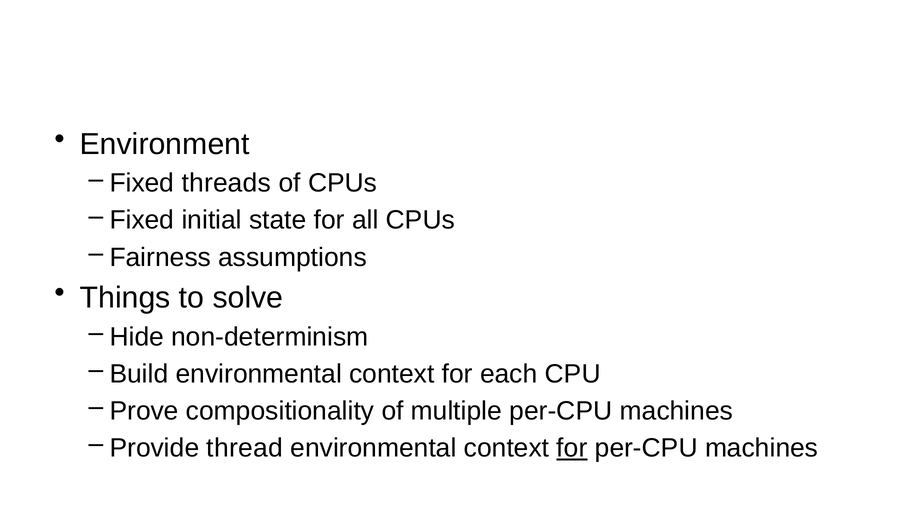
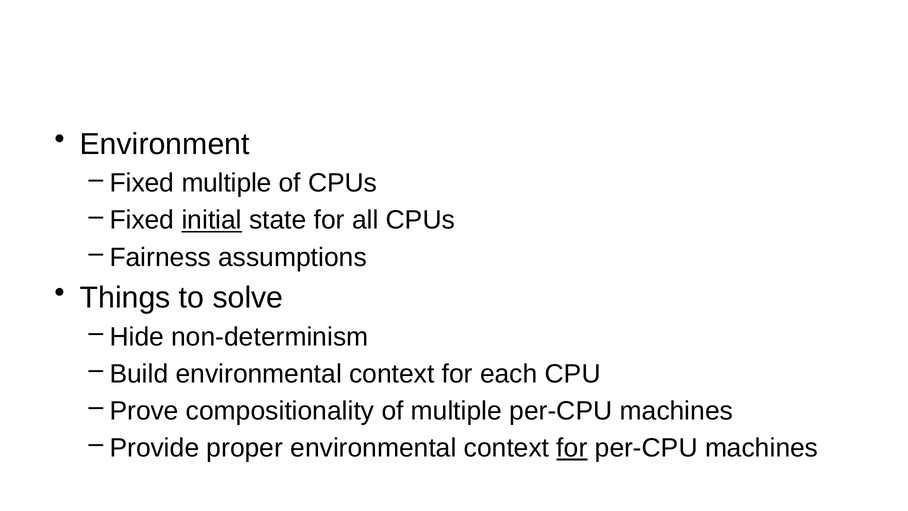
Fixed threads: threads -> multiple
initial underline: none -> present
thread: thread -> proper
